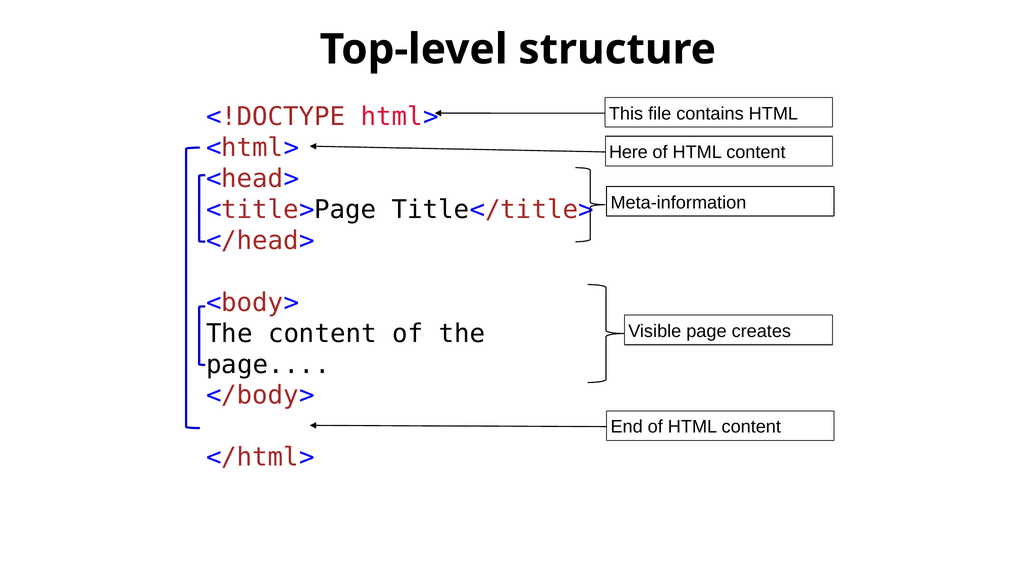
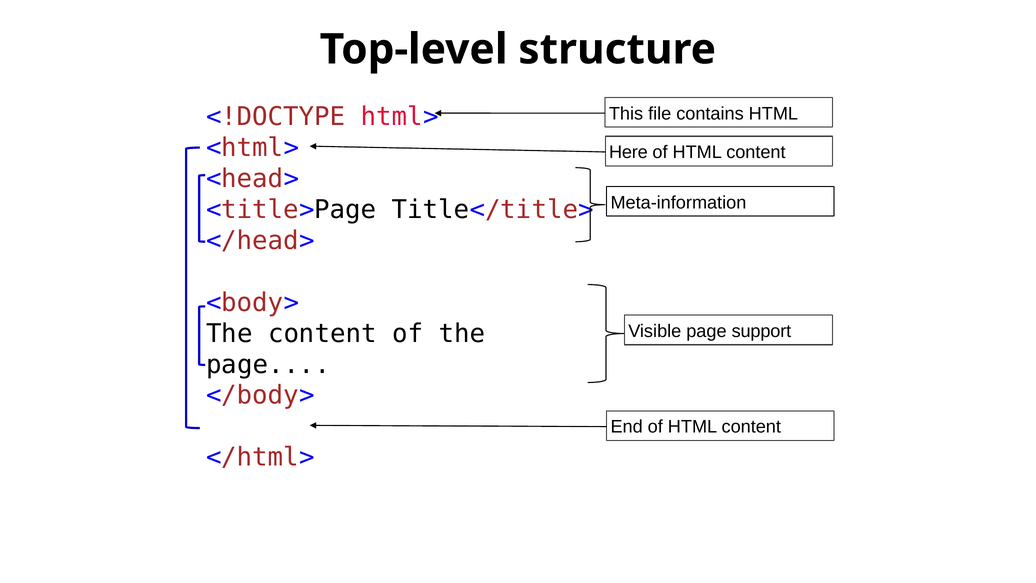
creates: creates -> support
